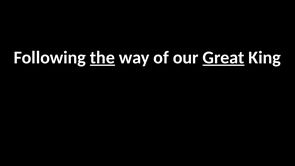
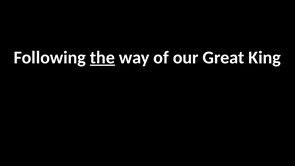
Great underline: present -> none
